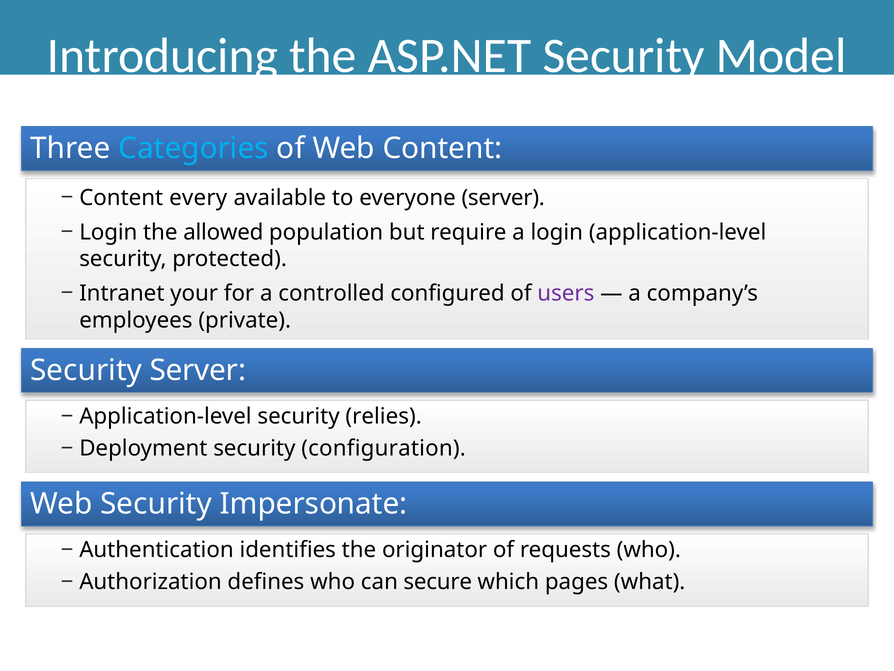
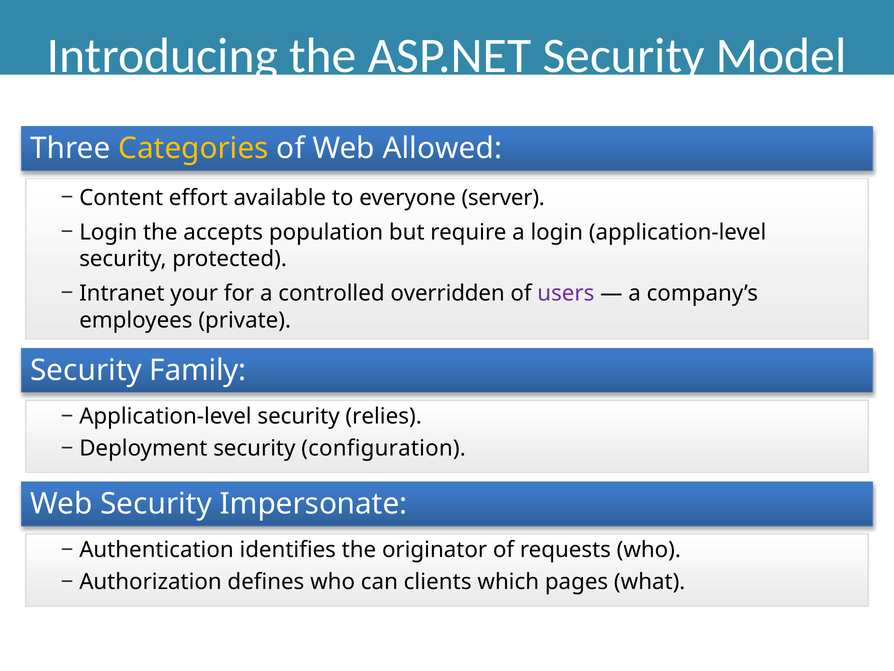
Categories colour: light blue -> yellow
Web Content: Content -> Allowed
every: every -> effort
allowed: allowed -> accepts
configured: configured -> overridden
Security Server: Server -> Family
secure: secure -> clients
